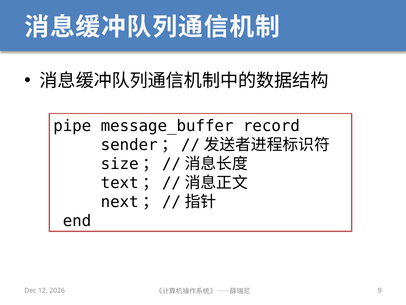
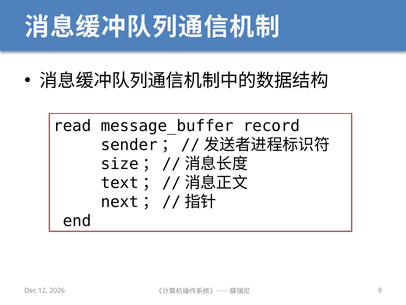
pipe: pipe -> read
